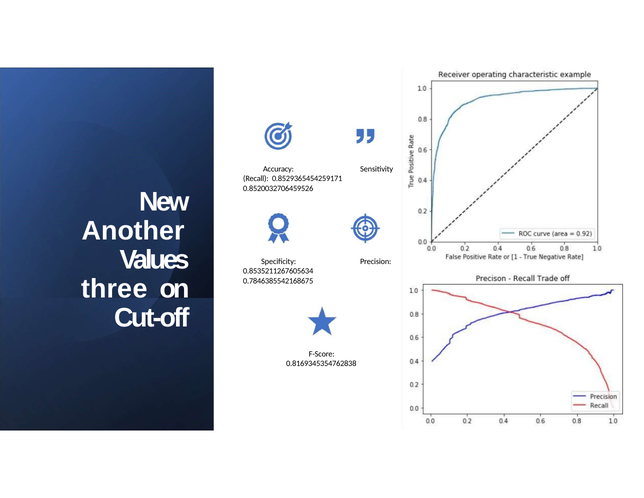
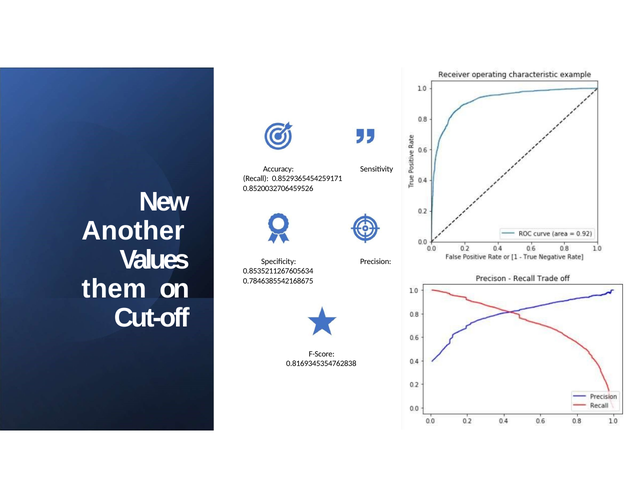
three: three -> them
